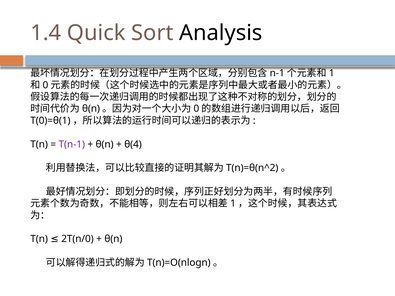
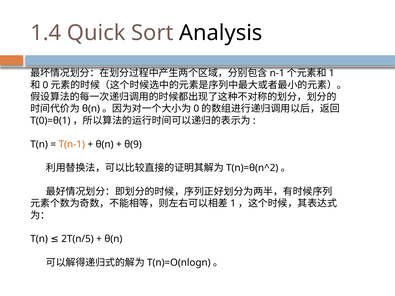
T(n-1 colour: purple -> orange
θ(4: θ(4 -> θ(9
2T(n/0: 2T(n/0 -> 2T(n/5
